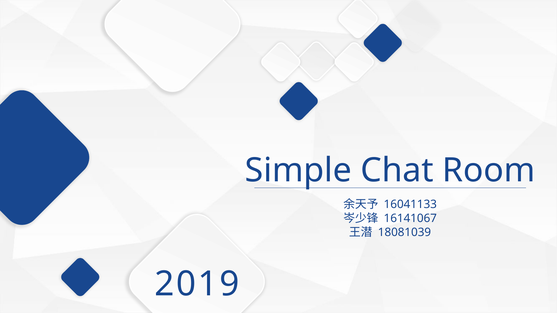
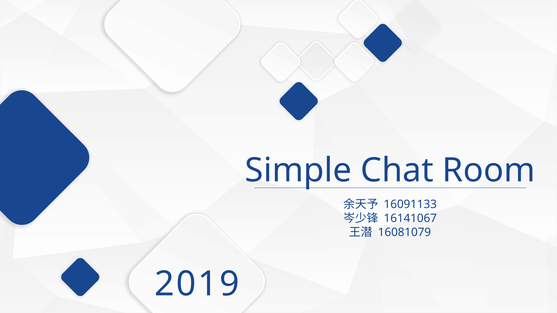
16041133: 16041133 -> 16091133
18081039: 18081039 -> 16081079
